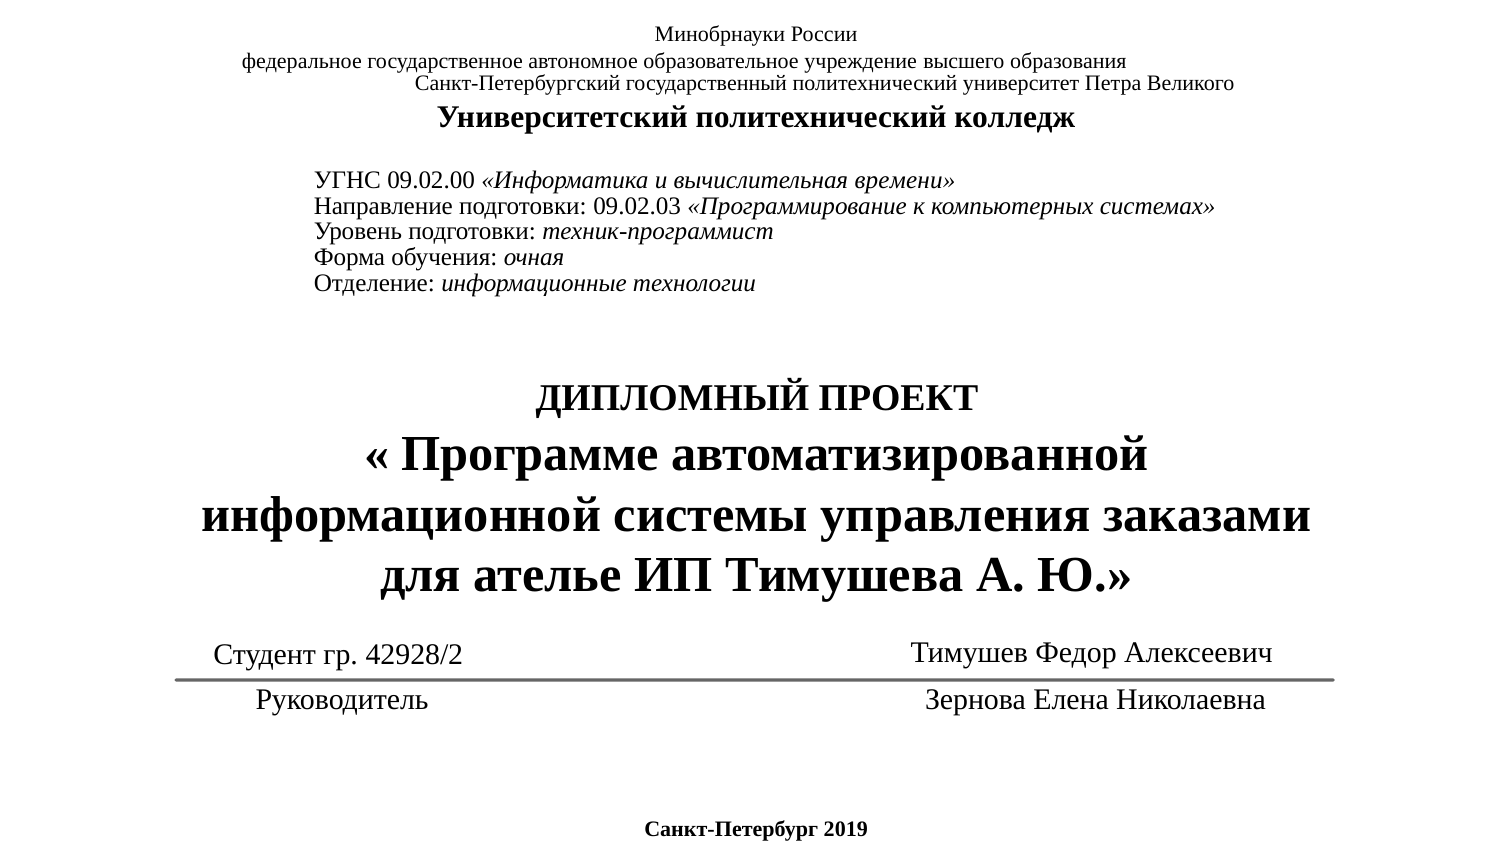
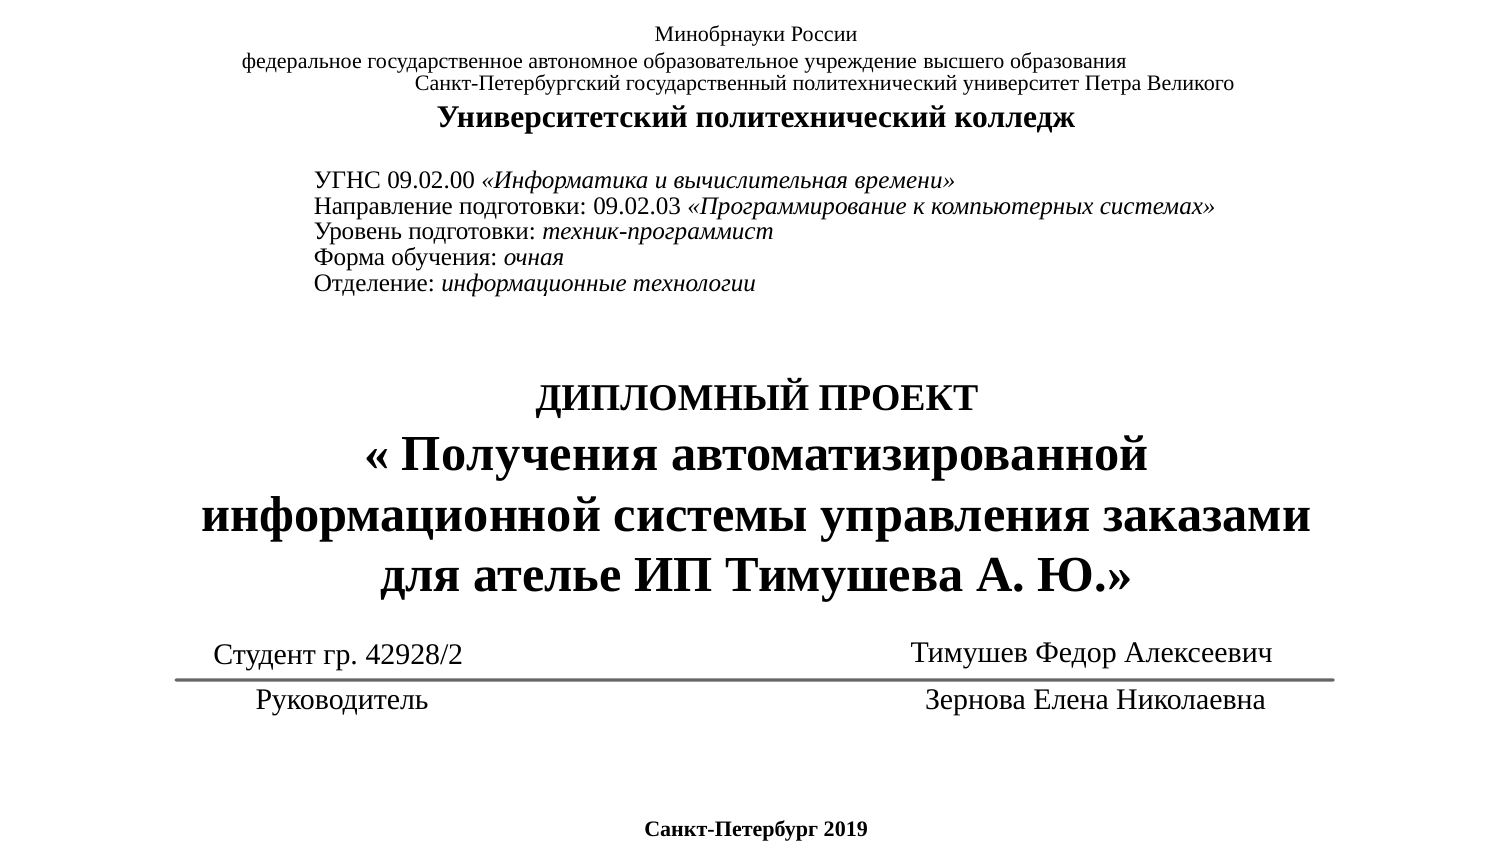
Программе: Программе -> Получения
